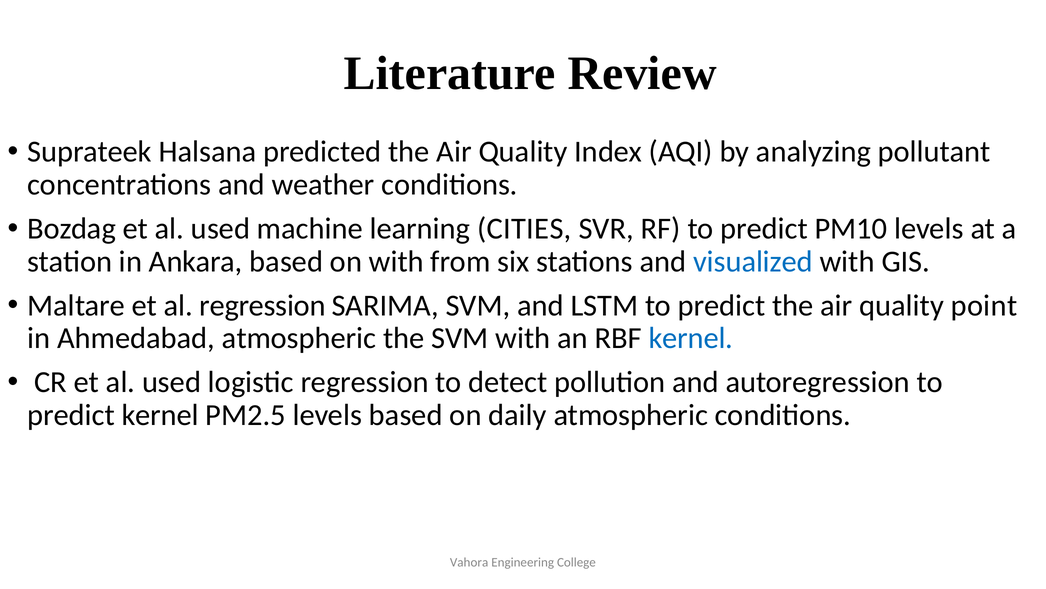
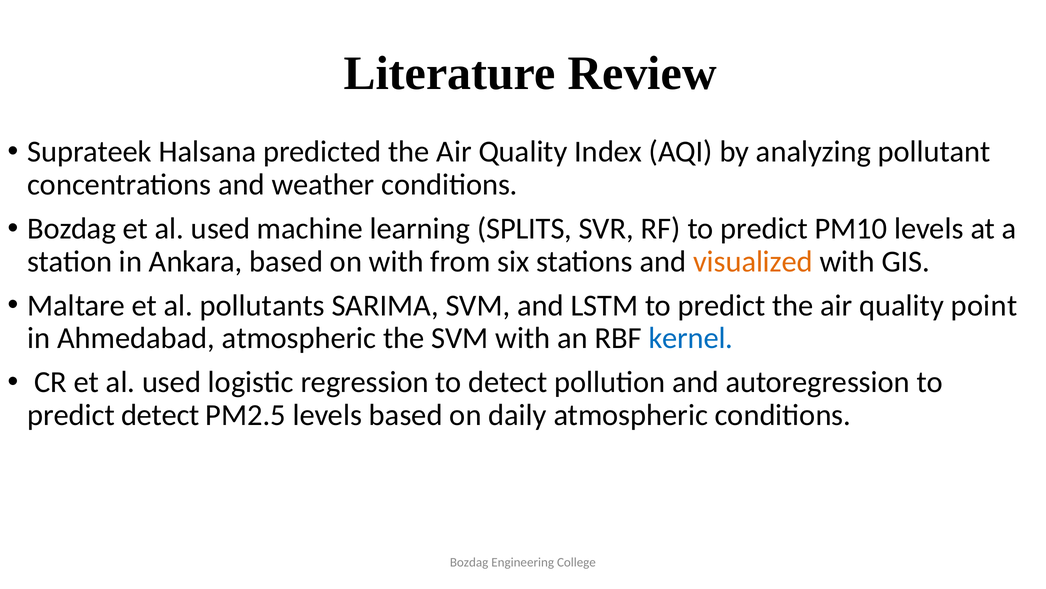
CITIES: CITIES -> SPLITS
visualized colour: blue -> orange
al regression: regression -> pollutants
predict kernel: kernel -> detect
Vahora at (469, 562): Vahora -> Bozdag
